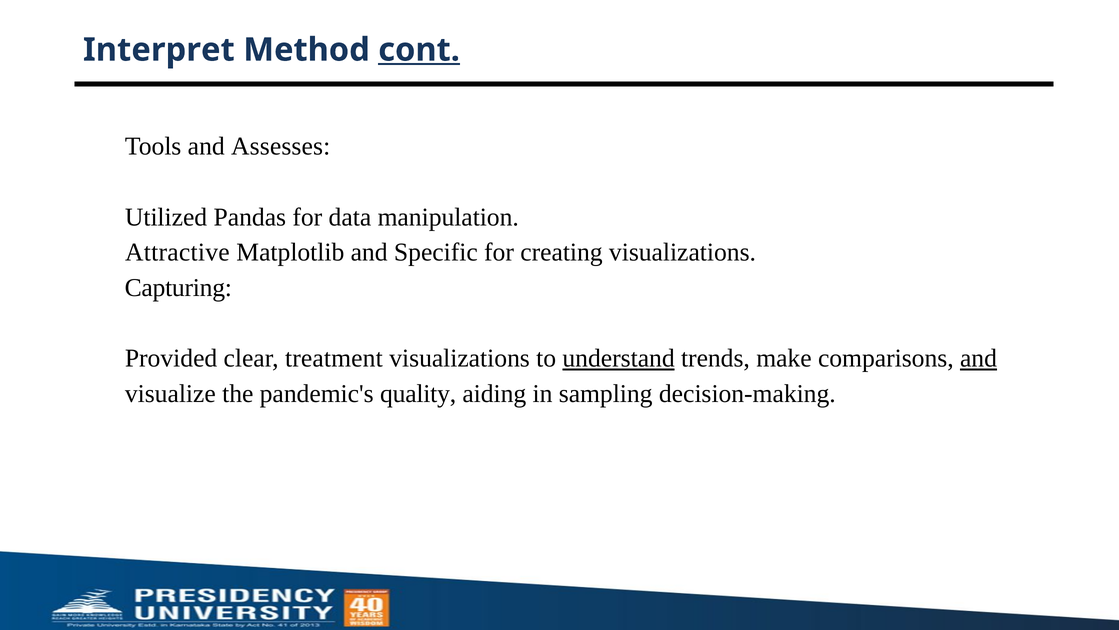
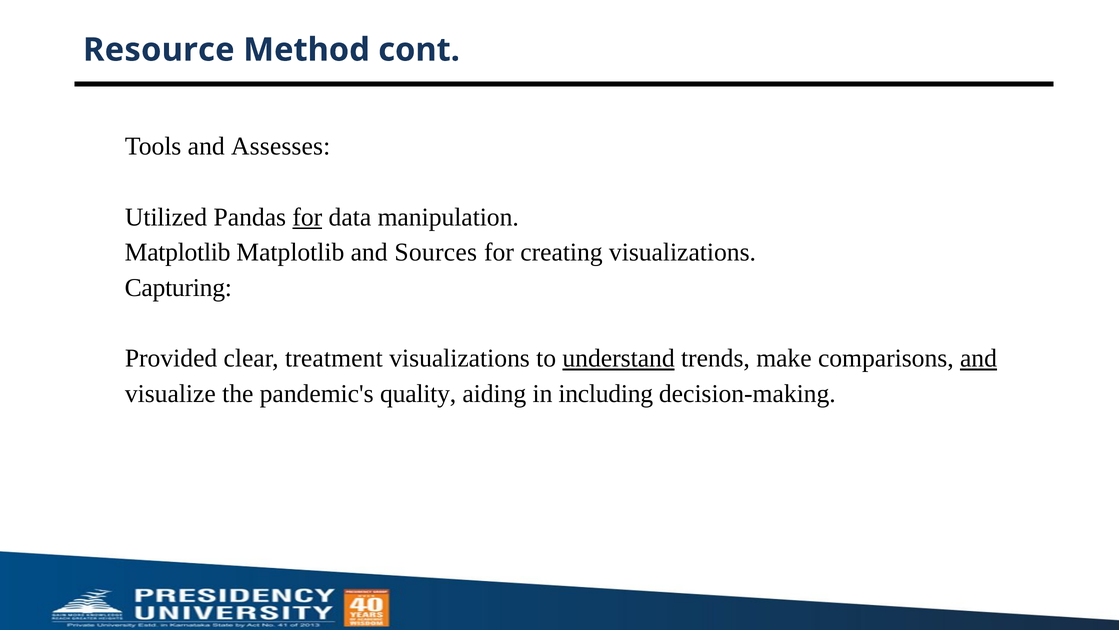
Interpret: Interpret -> Resource
cont underline: present -> none
for at (307, 217) underline: none -> present
Attractive at (177, 252): Attractive -> Matplotlib
Specific: Specific -> Sources
sampling: sampling -> including
